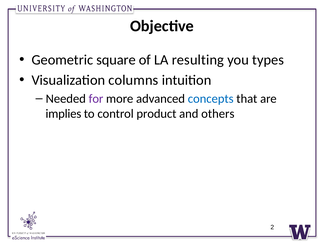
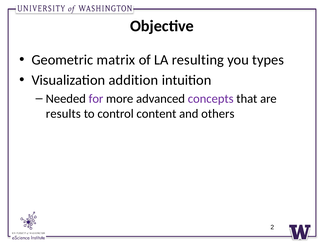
square: square -> matrix
columns: columns -> addition
concepts colour: blue -> purple
implies: implies -> results
product: product -> content
